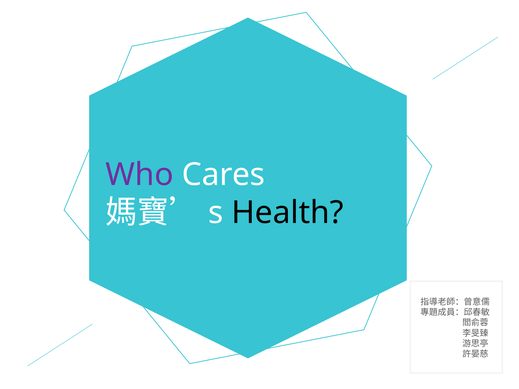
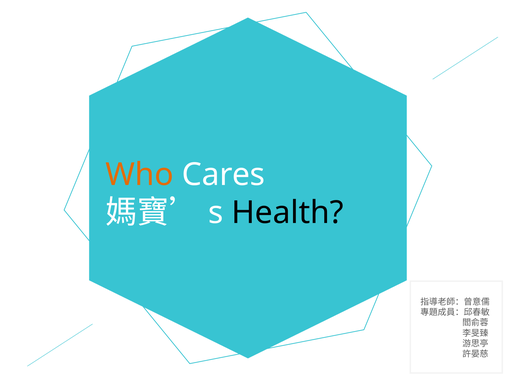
Who colour: purple -> orange
